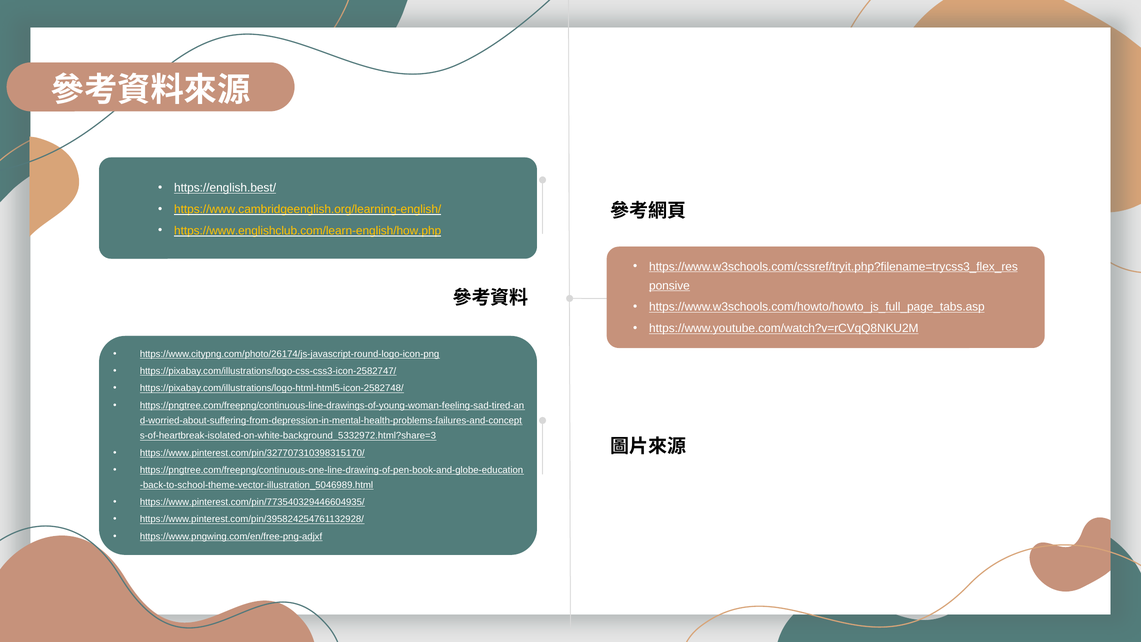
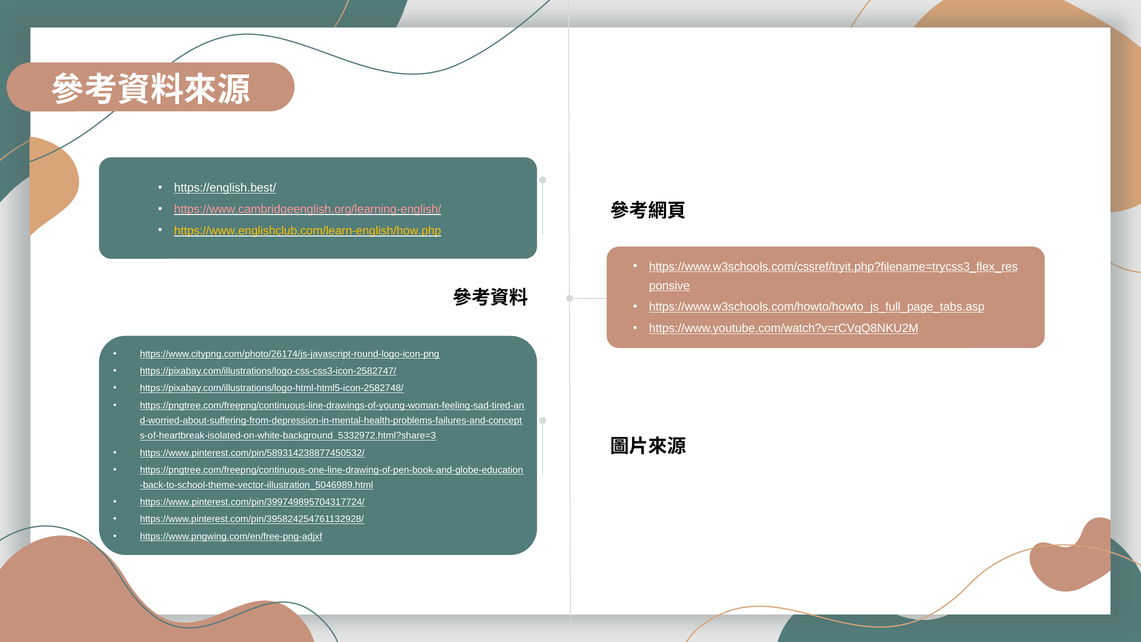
https://www.cambridgeenglish.org/learning-english/ colour: yellow -> pink
https://www.pinterest.com/pin/327707310398315170/: https://www.pinterest.com/pin/327707310398315170/ -> https://www.pinterest.com/pin/589314238877450532/
https://www.pinterest.com/pin/773540329446604935/: https://www.pinterest.com/pin/773540329446604935/ -> https://www.pinterest.com/pin/399749895704317724/
